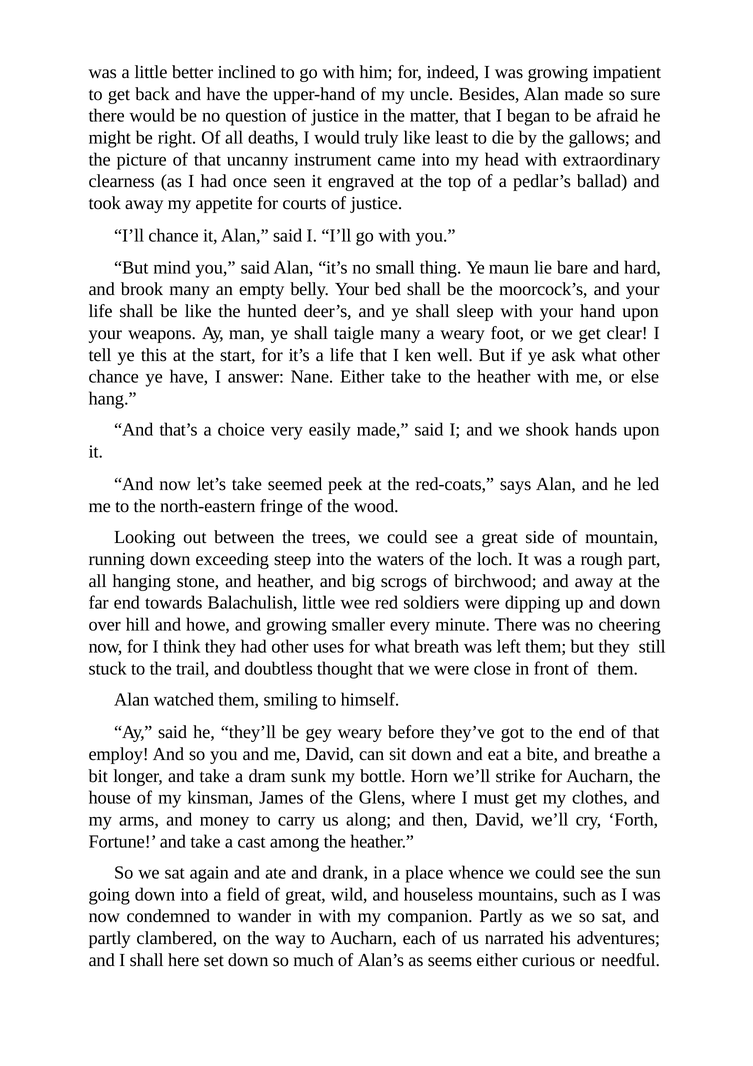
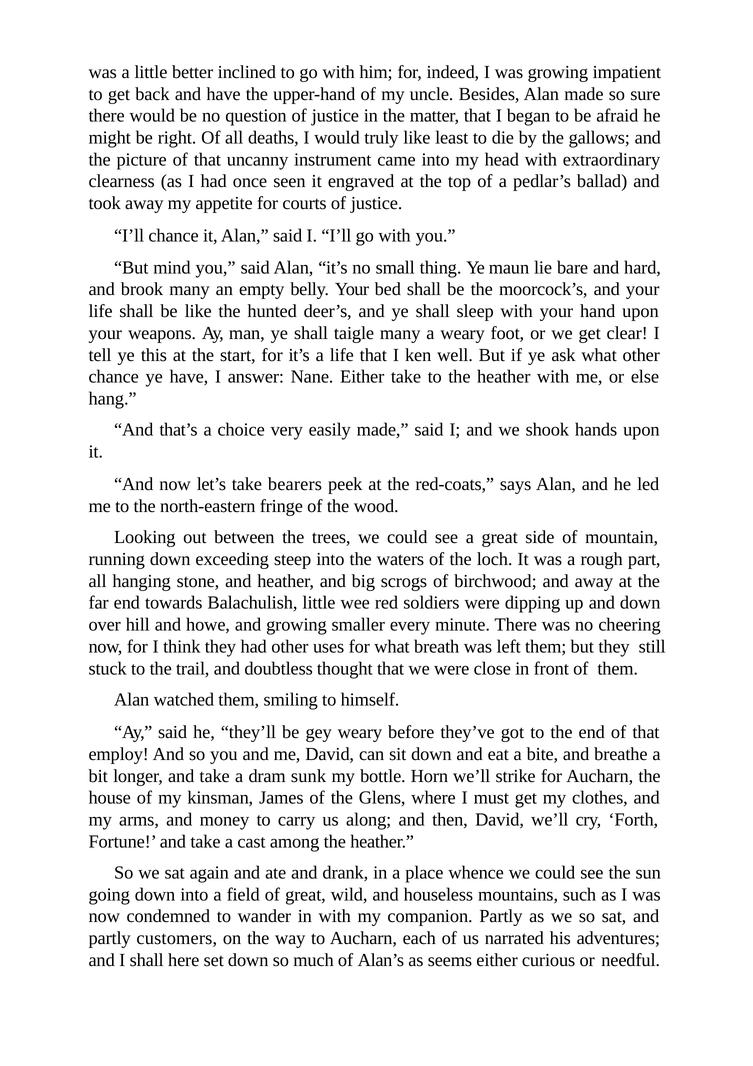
seemed: seemed -> bearers
clambered: clambered -> customers
